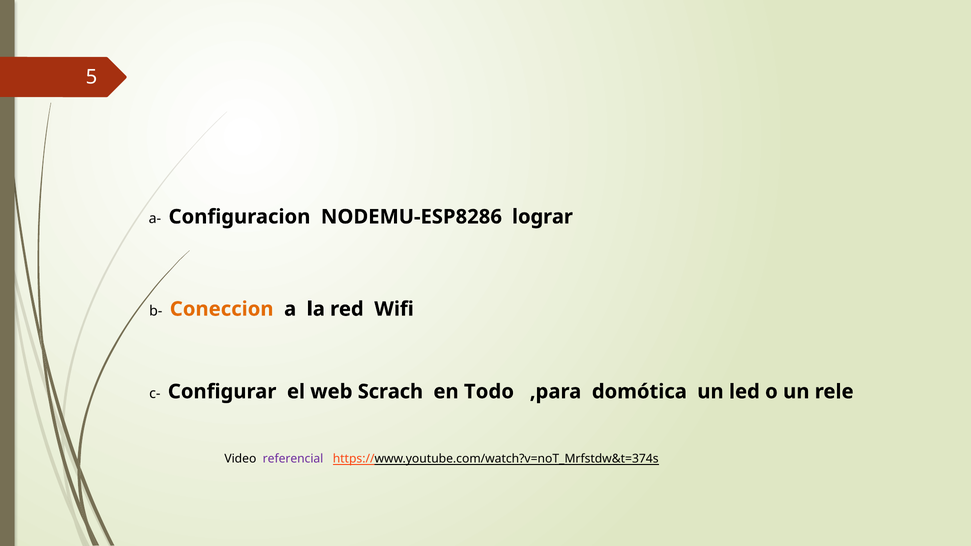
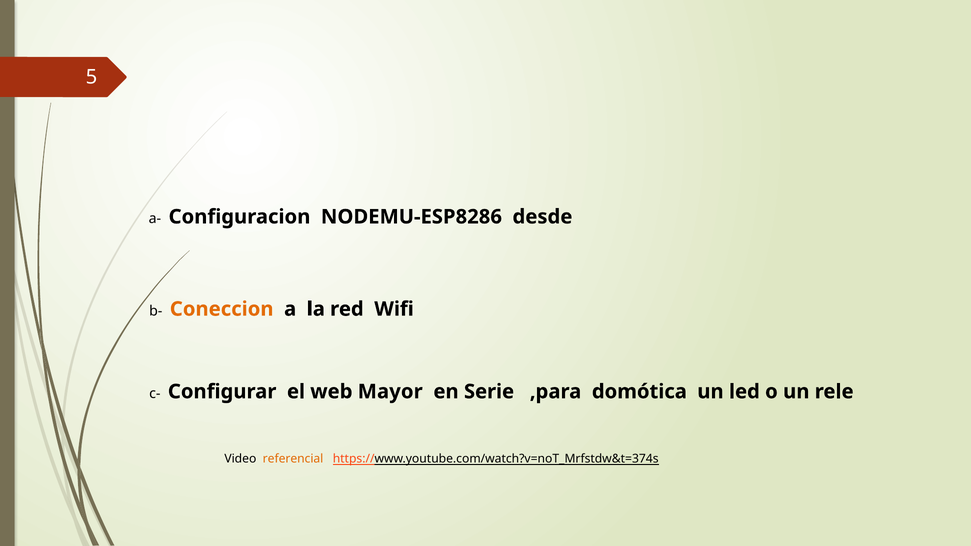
lograr: lograr -> desde
Scrach: Scrach -> Mayor
Todo: Todo -> Serie
referencial colour: purple -> orange
